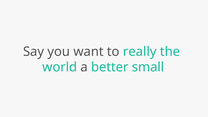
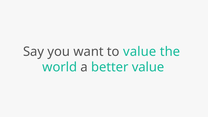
to really: really -> value
better small: small -> value
